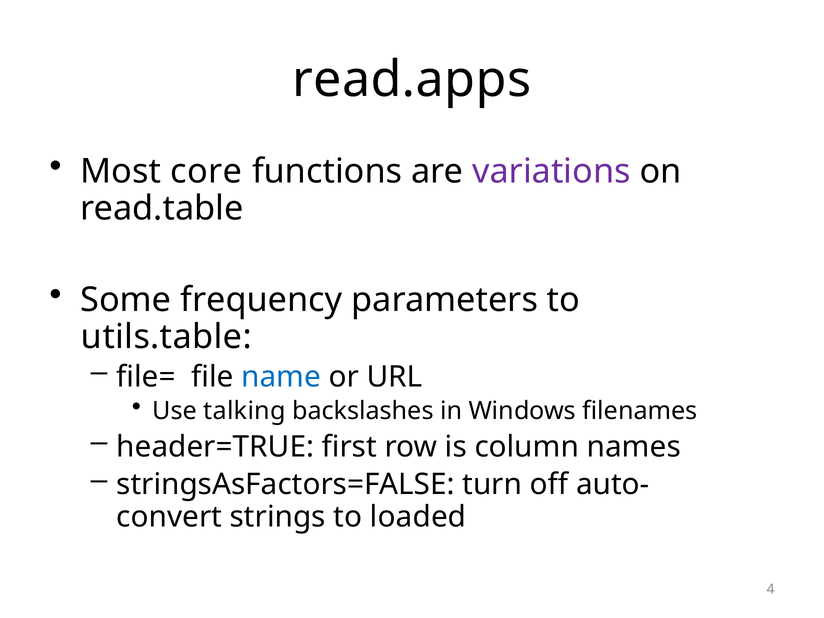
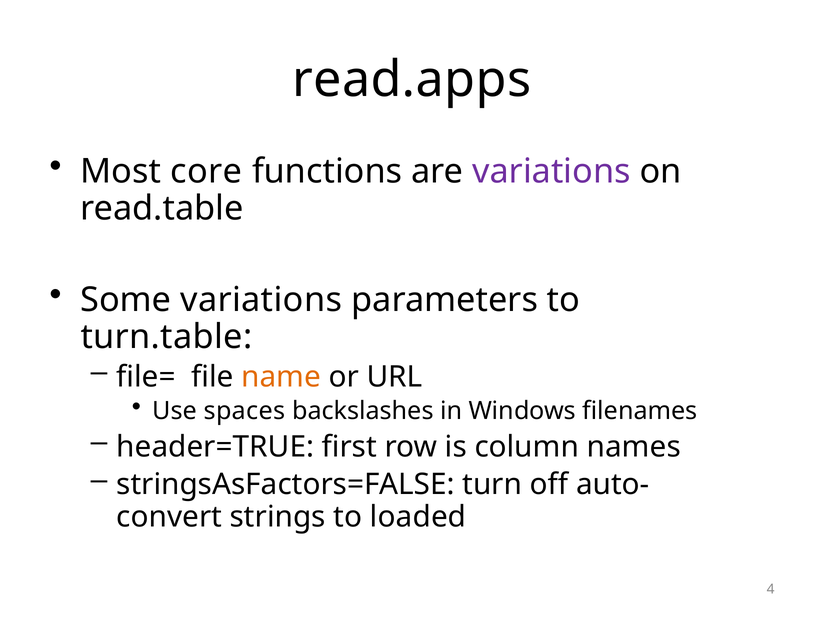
Some frequency: frequency -> variations
utils.table: utils.table -> turn.table
name colour: blue -> orange
talking: talking -> spaces
